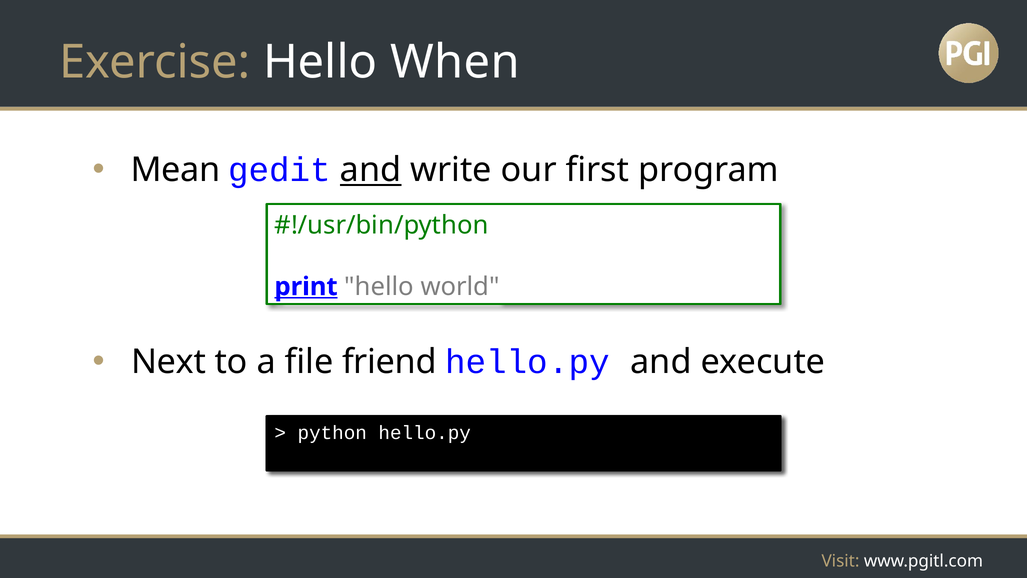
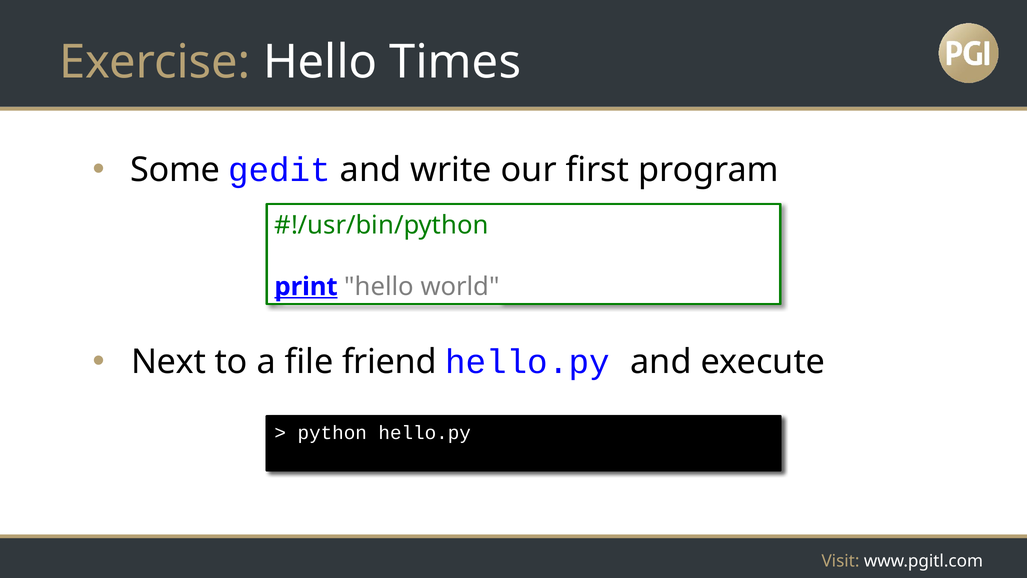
When: When -> Times
Mean: Mean -> Some
and at (371, 170) underline: present -> none
